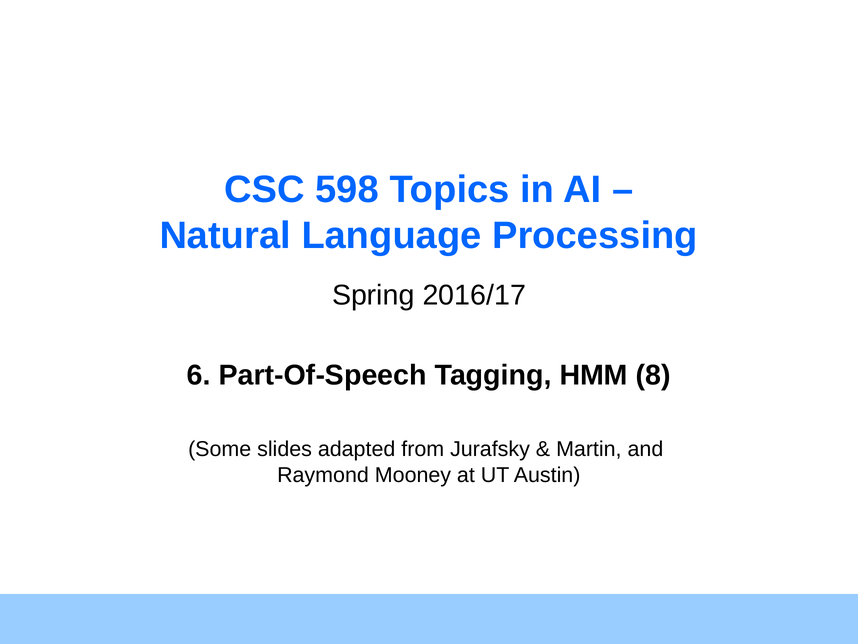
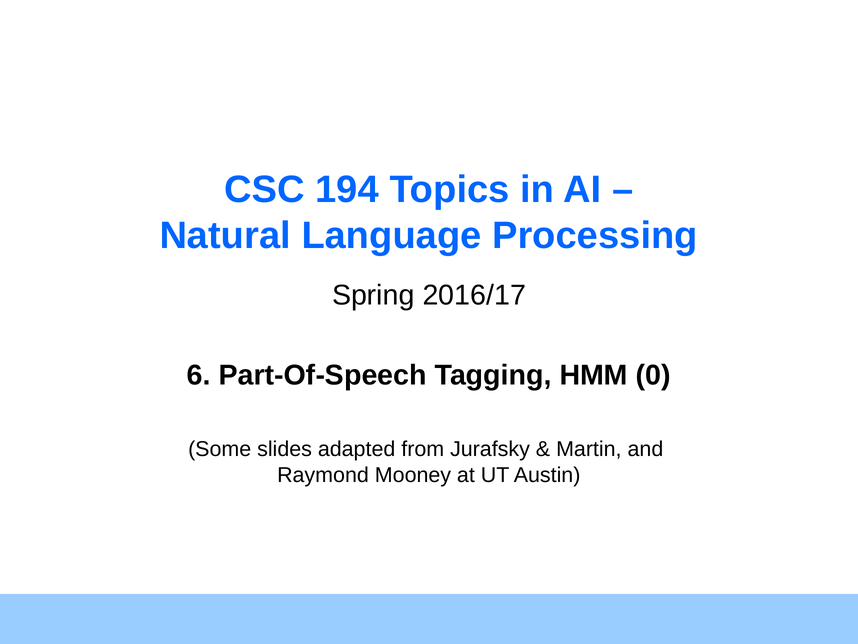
598: 598 -> 194
8: 8 -> 0
